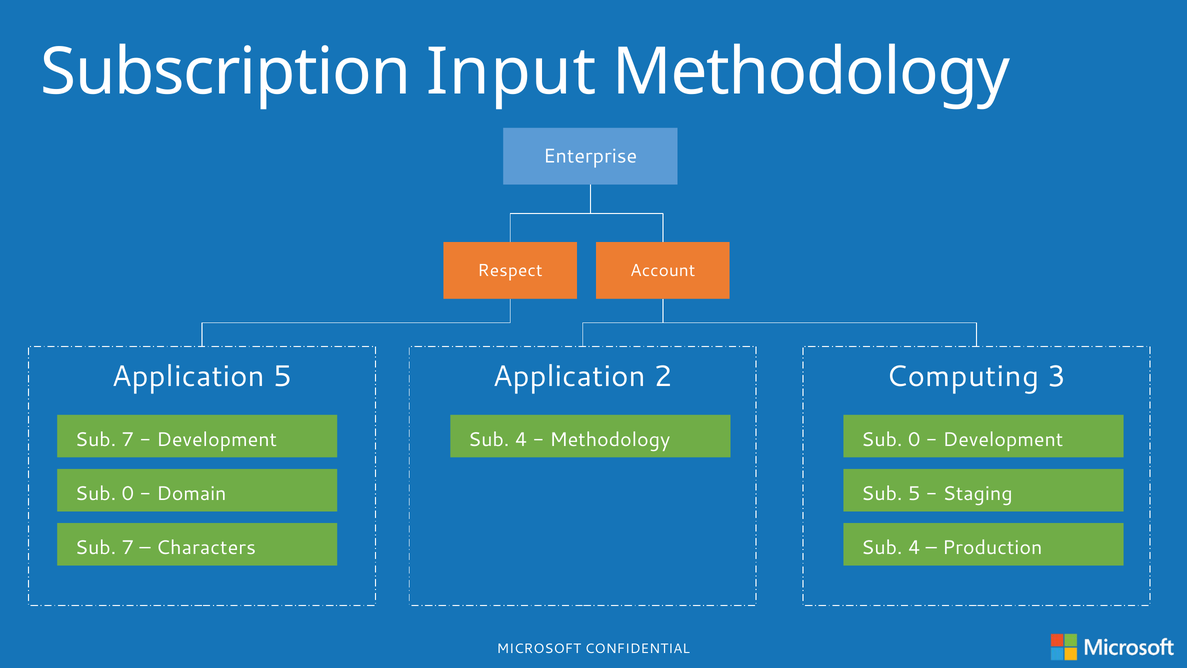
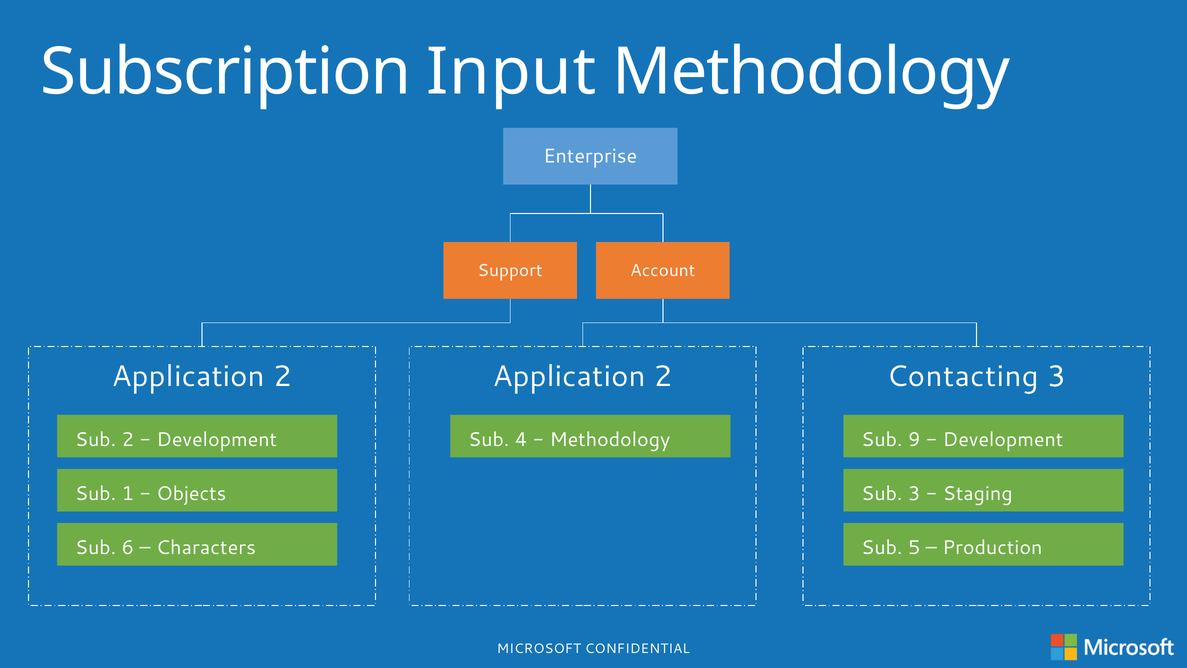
Respect: Respect -> Support
5 at (282, 376): 5 -> 2
Computing: Computing -> Contacting
7 at (128, 439): 7 -> 2
0 at (914, 439): 0 -> 9
0 at (128, 493): 0 -> 1
Domain: Domain -> Objects
Sub 5: 5 -> 3
7 at (128, 548): 7 -> 6
4 at (914, 548): 4 -> 5
